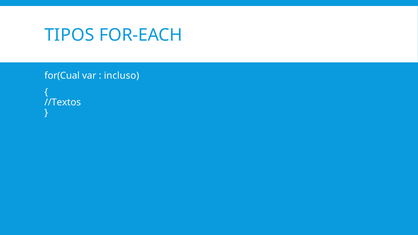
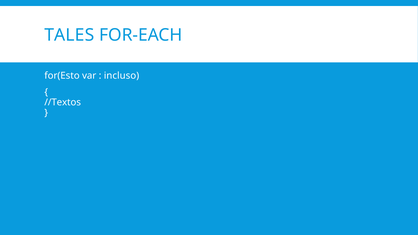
TIPOS: TIPOS -> TALES
for(Cual: for(Cual -> for(Esto
